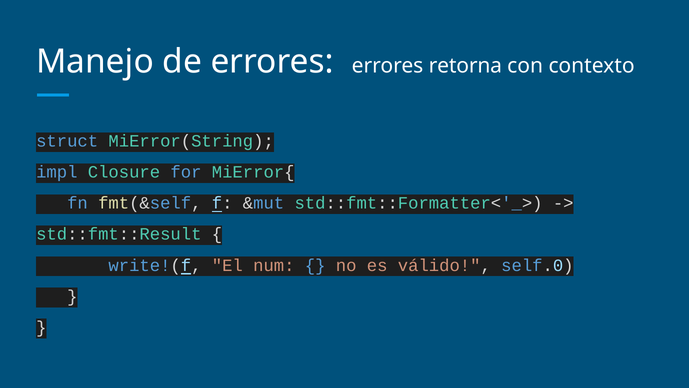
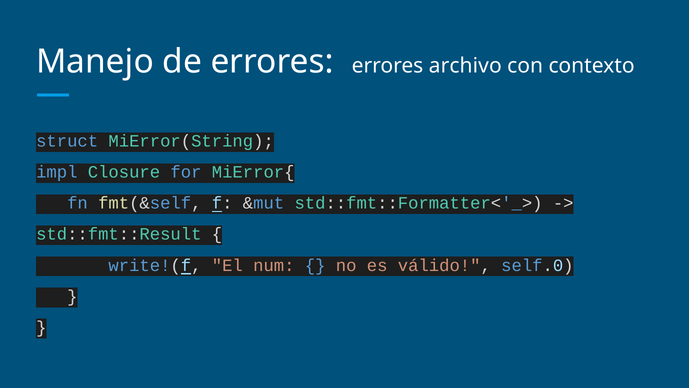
retorna: retorna -> archivo
